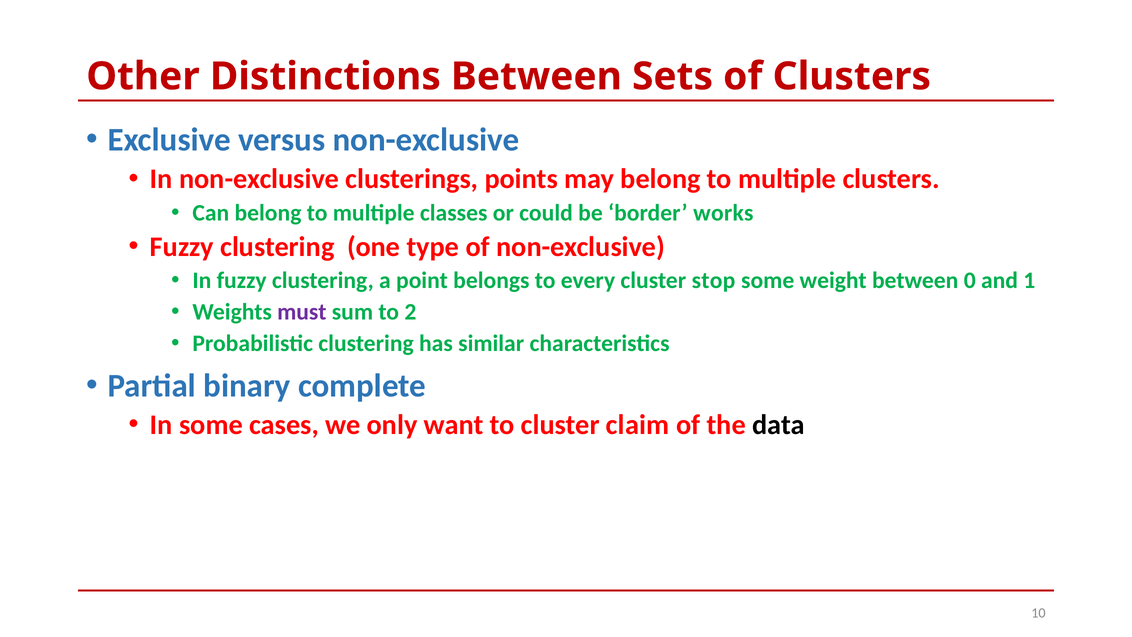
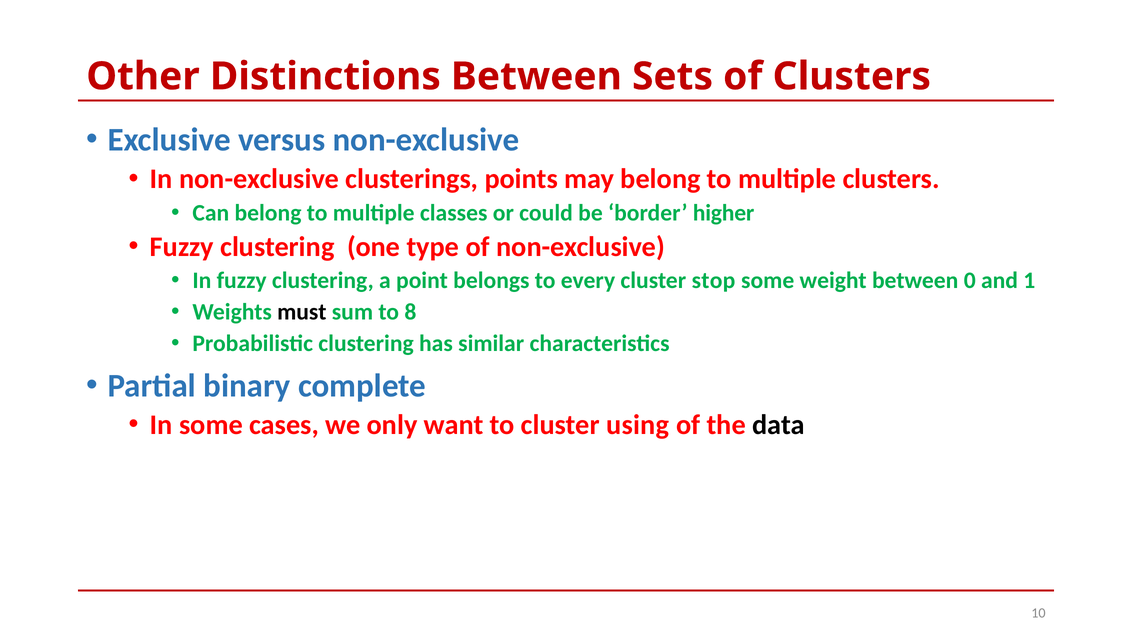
works: works -> higher
must colour: purple -> black
2: 2 -> 8
claim: claim -> using
